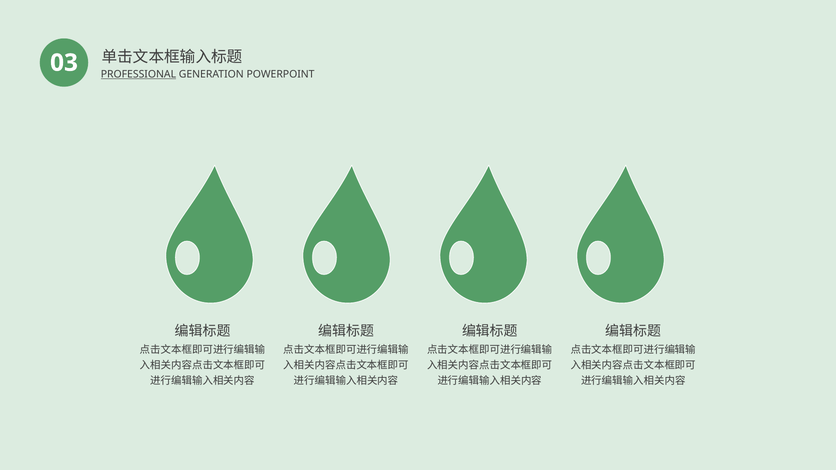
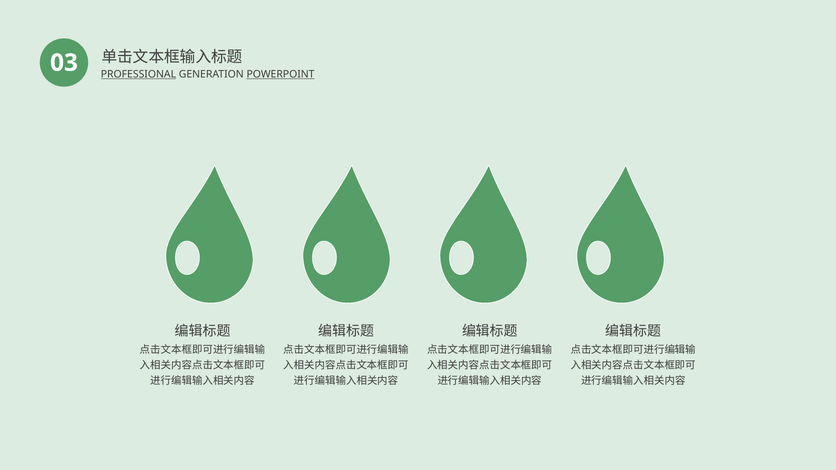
POWERPOINT underline: none -> present
